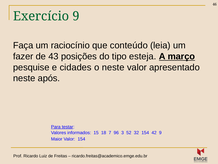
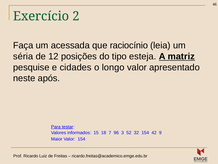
Exercício 9: 9 -> 2
raciocínio: raciocínio -> acessada
conteúdo: conteúdo -> raciocínio
fazer: fazer -> séria
43: 43 -> 12
março: março -> matriz
o neste: neste -> longo
